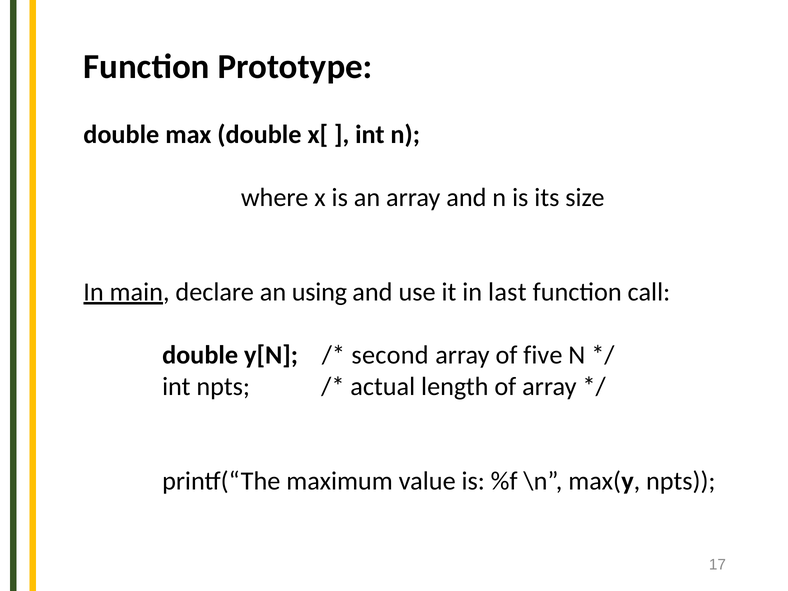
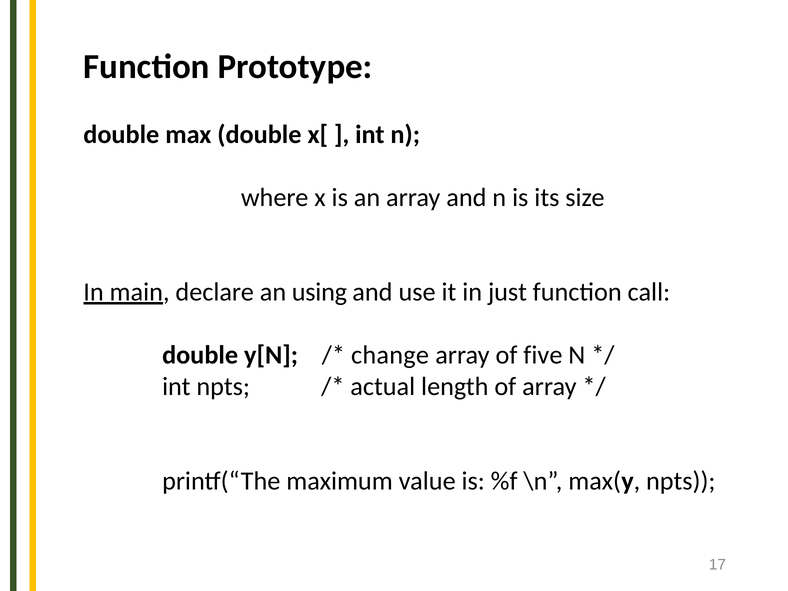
last: last -> just
second: second -> change
